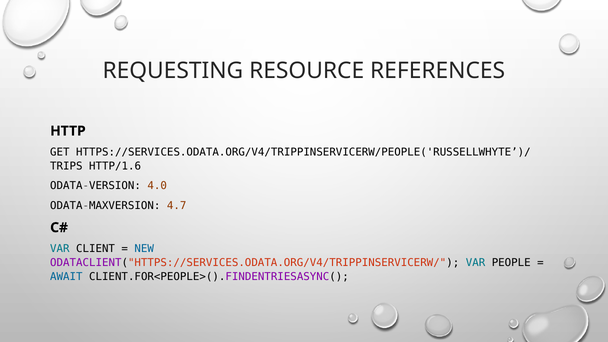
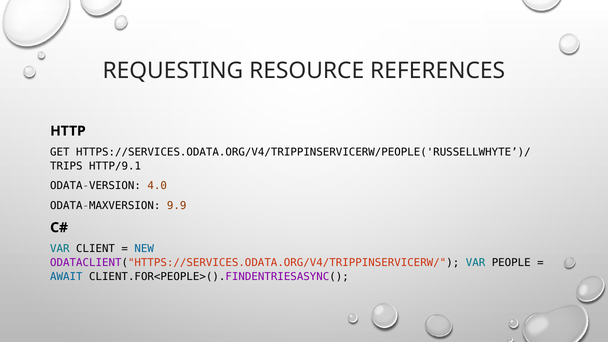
HTTP/1.6: HTTP/1.6 -> HTTP/9.1
4.7: 4.7 -> 9.9
